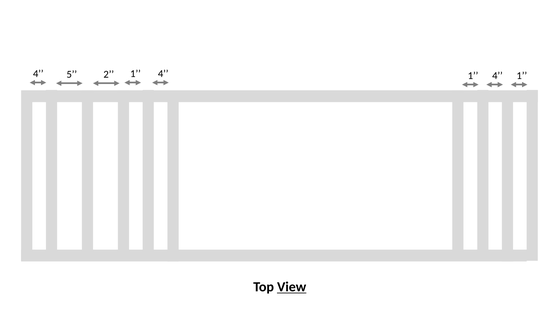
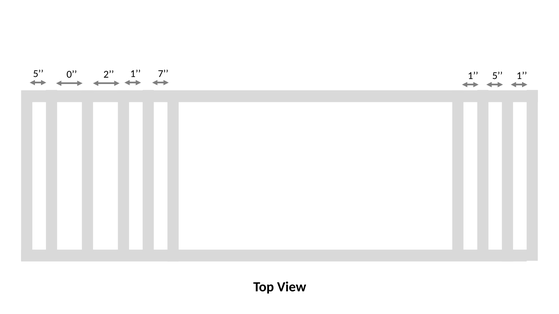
4 at (38, 74): 4 -> 5
4 at (163, 74): 4 -> 7
4 at (497, 76): 4 -> 5
5: 5 -> 0
View underline: present -> none
